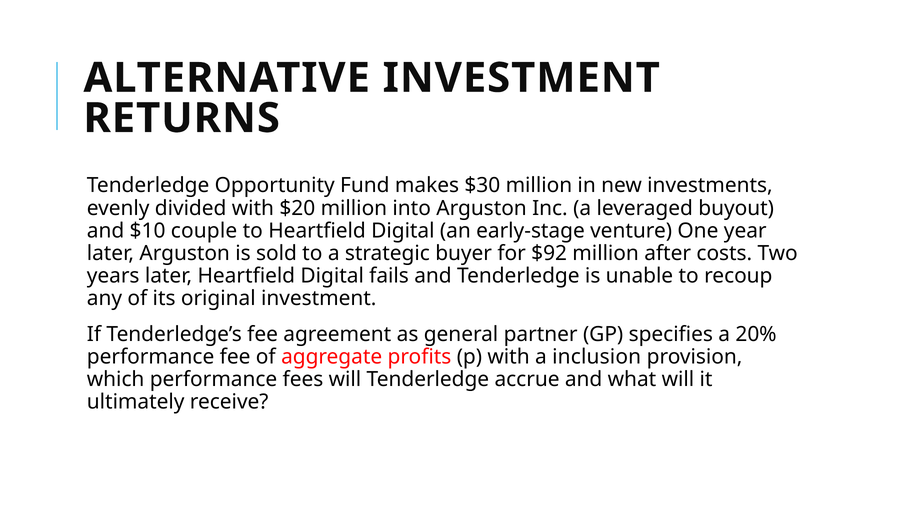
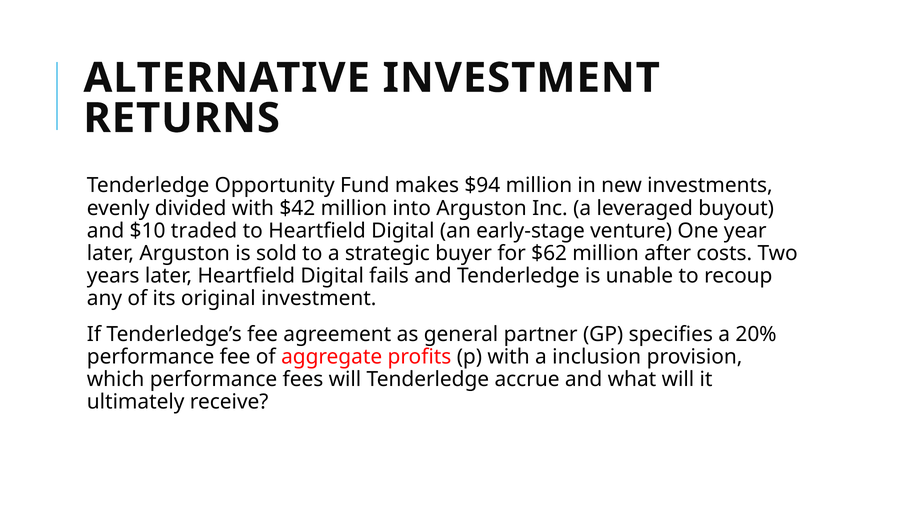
$30: $30 -> $94
$20: $20 -> $42
couple: couple -> traded
$92: $92 -> $62
